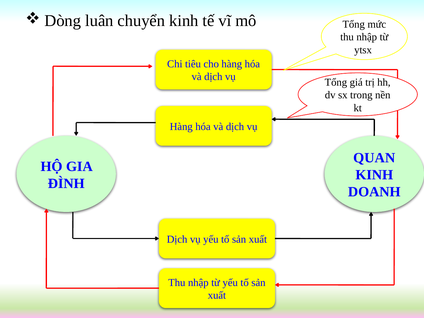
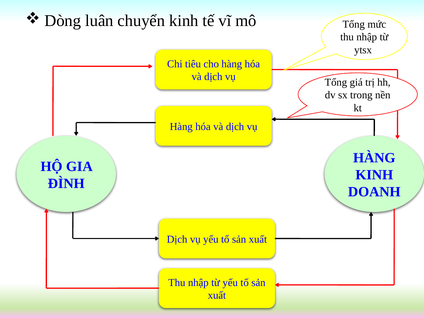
QUAN at (374, 158): QUAN -> HÀNG
